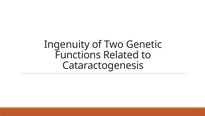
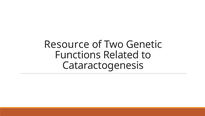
Ingenuity: Ingenuity -> Resource
